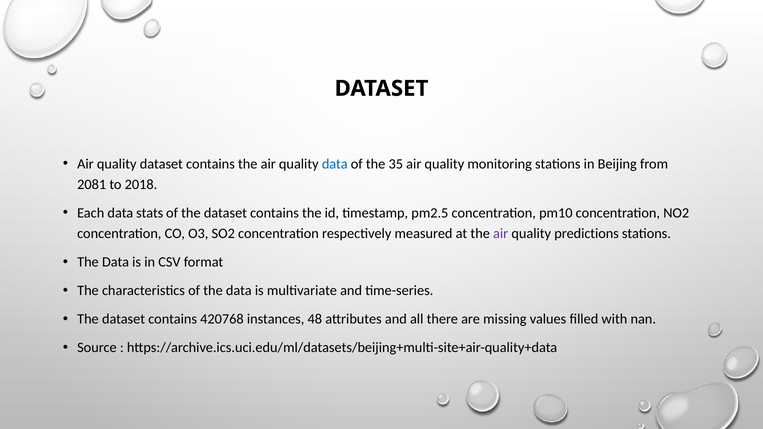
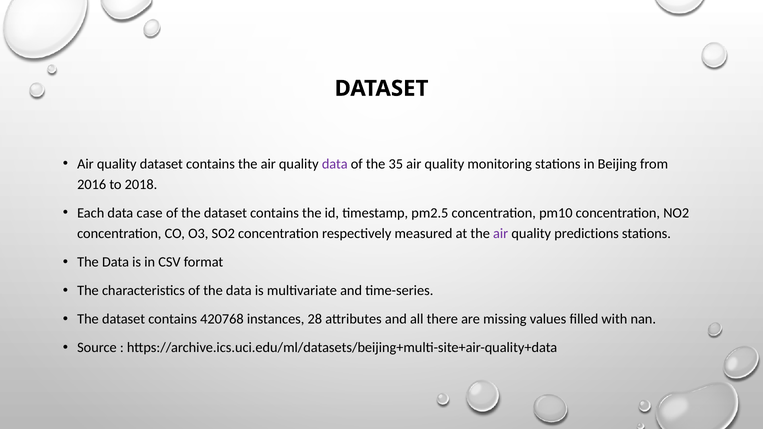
data at (335, 164) colour: blue -> purple
2081: 2081 -> 2016
stats: stats -> case
48: 48 -> 28
